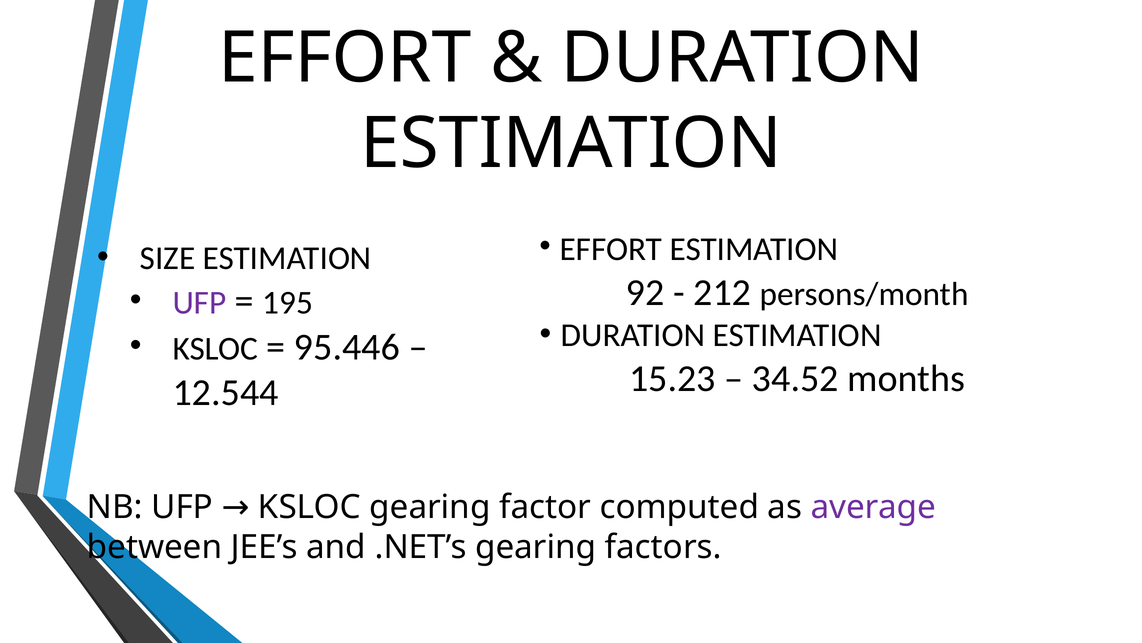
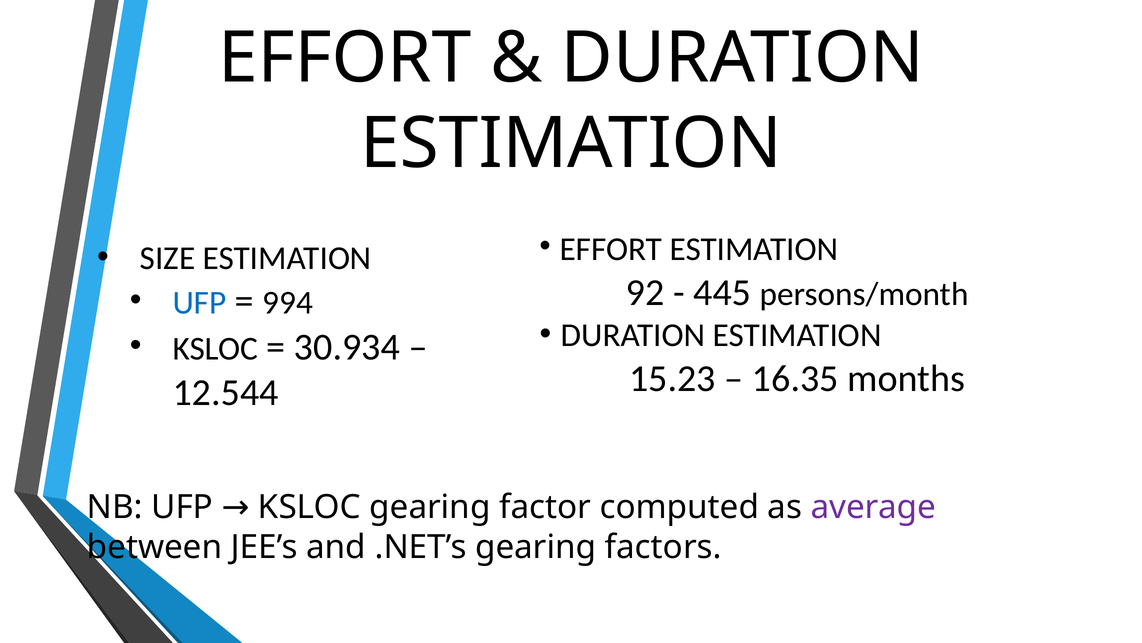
212: 212 -> 445
UFP at (200, 303) colour: purple -> blue
195: 195 -> 994
95.446: 95.446 -> 30.934
34.52: 34.52 -> 16.35
